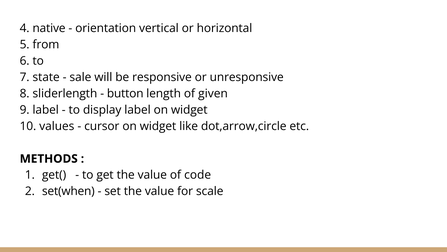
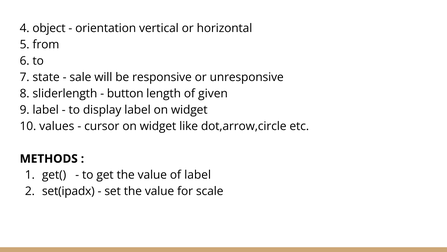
native: native -> object
of code: code -> label
set(when: set(when -> set(ipadx
